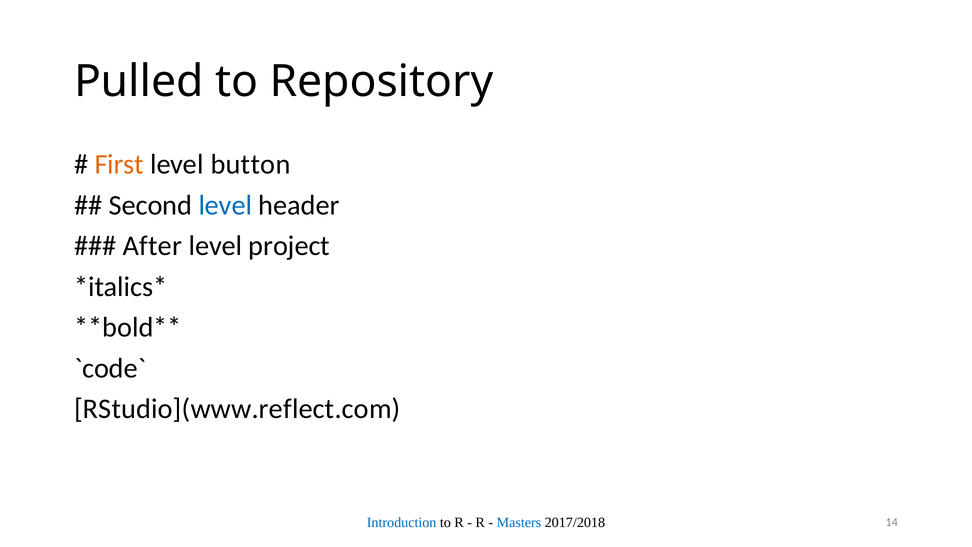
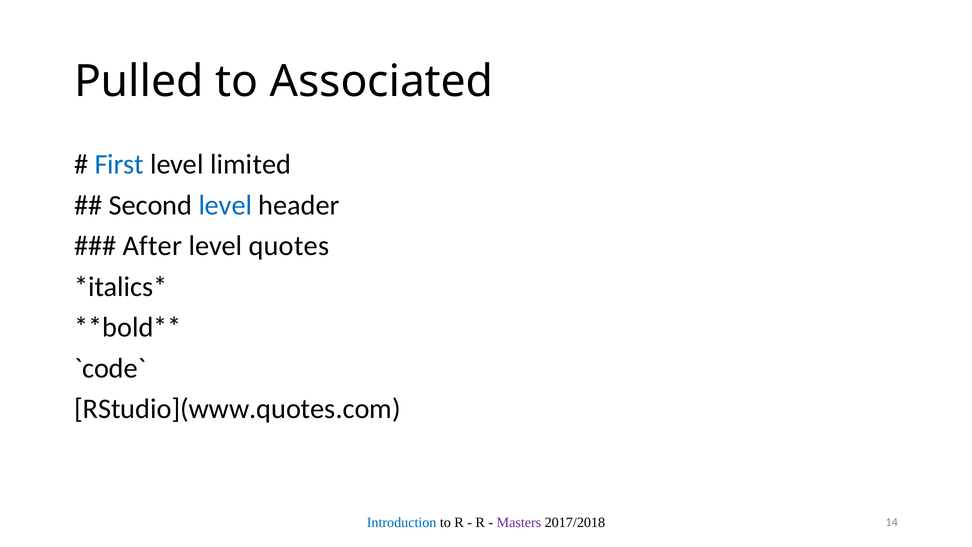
Repository: Repository -> Associated
First colour: orange -> blue
button: button -> limited
project: project -> quotes
RStudio](www.reflect.com: RStudio](www.reflect.com -> RStudio](www.quotes.com
Masters colour: blue -> purple
